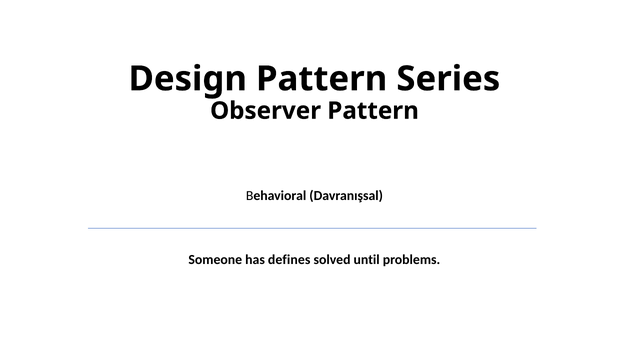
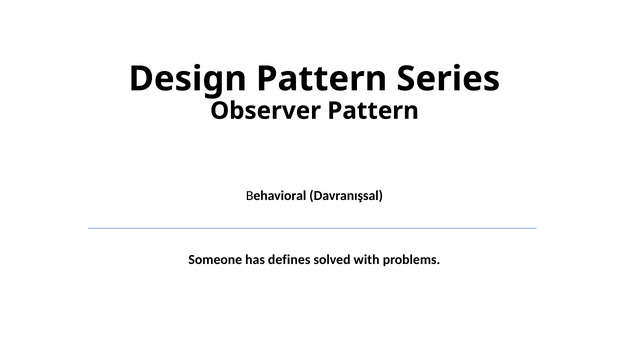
until: until -> with
